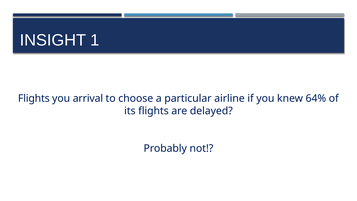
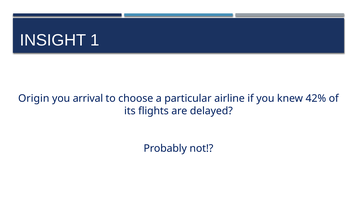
Flights at (34, 98): Flights -> Origin
64%: 64% -> 42%
